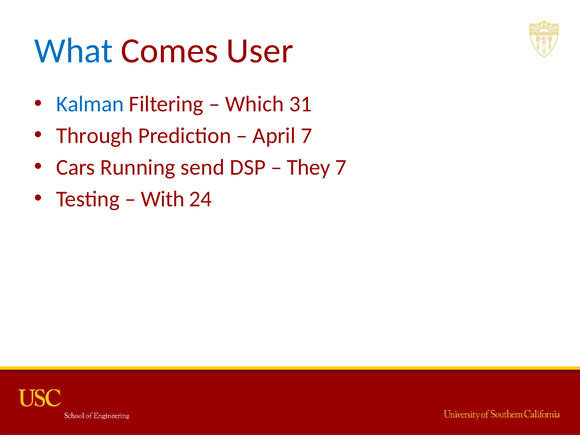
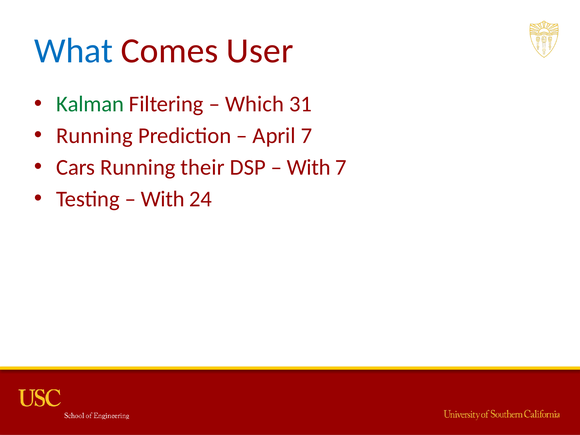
Kalman colour: blue -> green
Through at (95, 136): Through -> Running
send: send -> their
They at (309, 167): They -> With
